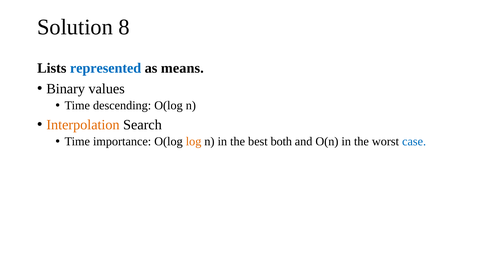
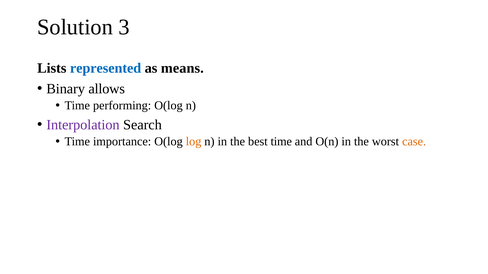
8: 8 -> 3
values: values -> allows
descending: descending -> performing
Interpolation colour: orange -> purple
best both: both -> time
case colour: blue -> orange
